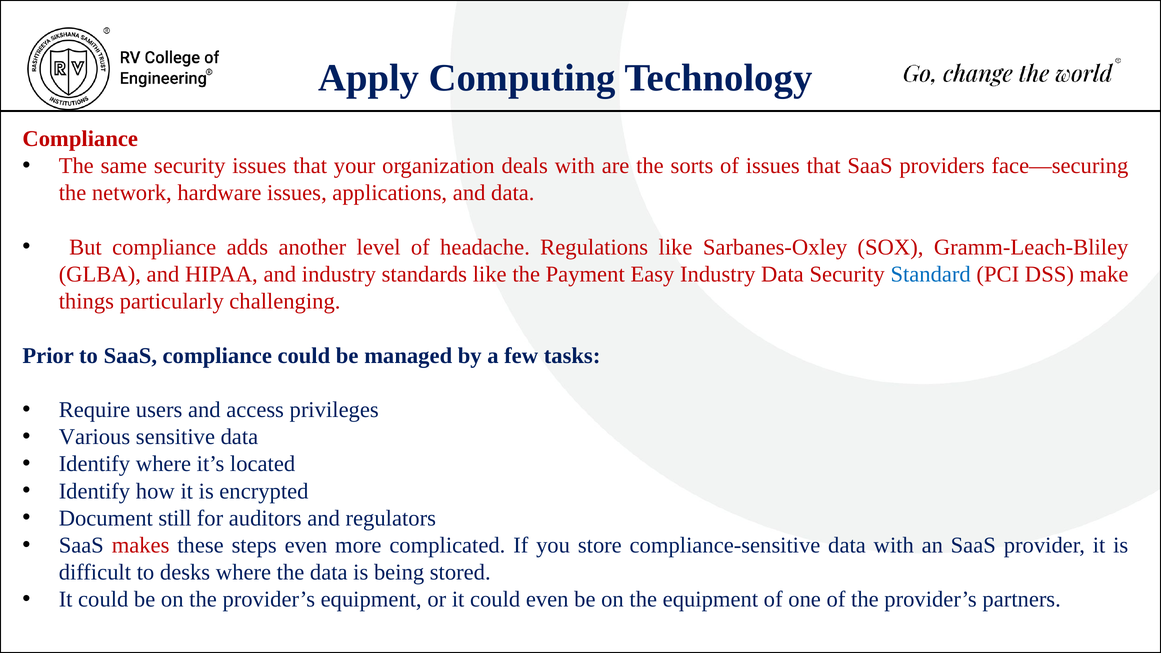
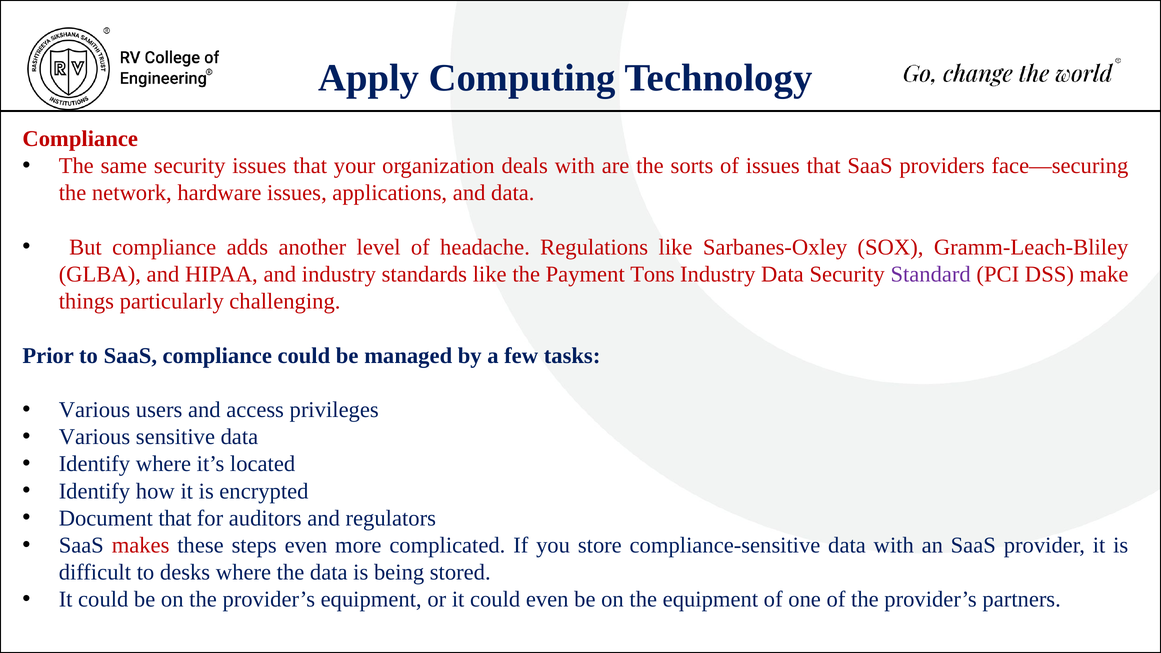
Easy: Easy -> Tons
Standard colour: blue -> purple
Require at (94, 410): Require -> Various
Document still: still -> that
